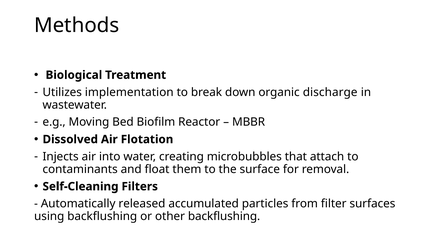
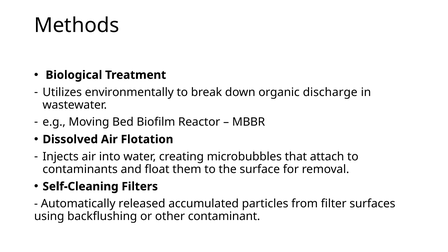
implementation: implementation -> environmentally
other backflushing: backflushing -> contaminant
